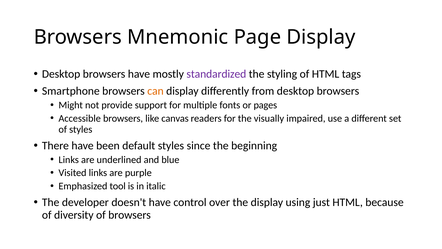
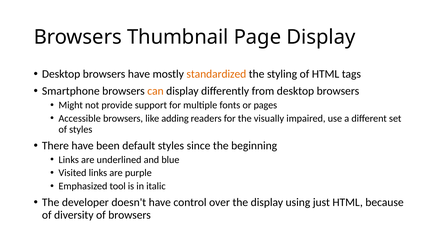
Mnemonic: Mnemonic -> Thumbnail
standardized colour: purple -> orange
canvas: canvas -> adding
